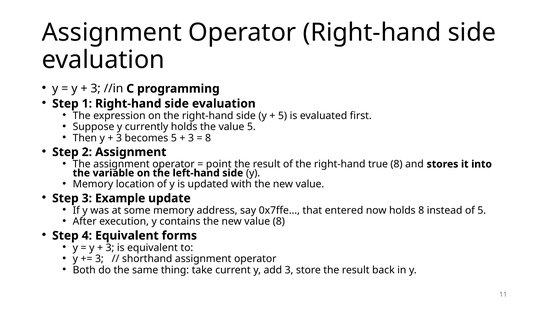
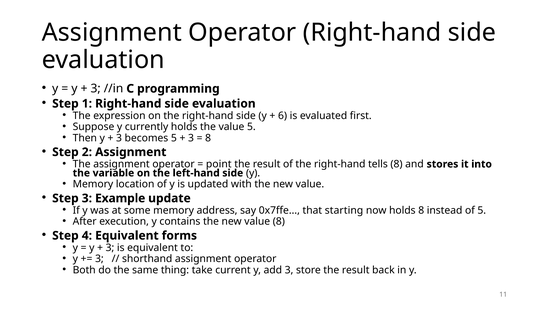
5 at (283, 116): 5 -> 6
true: true -> tells
entered: entered -> starting
